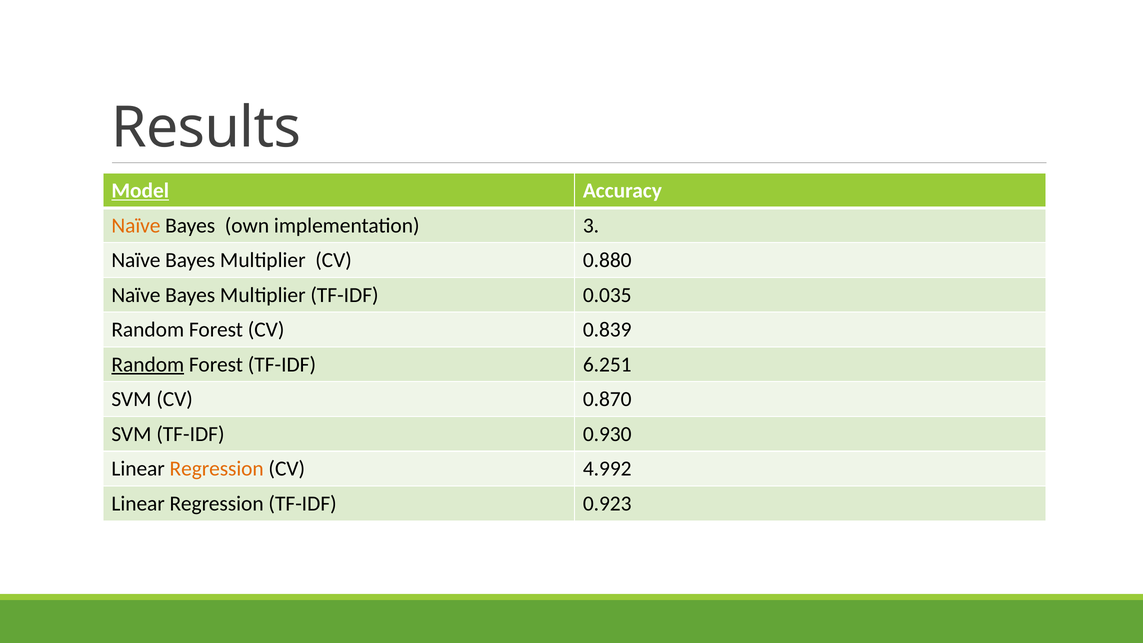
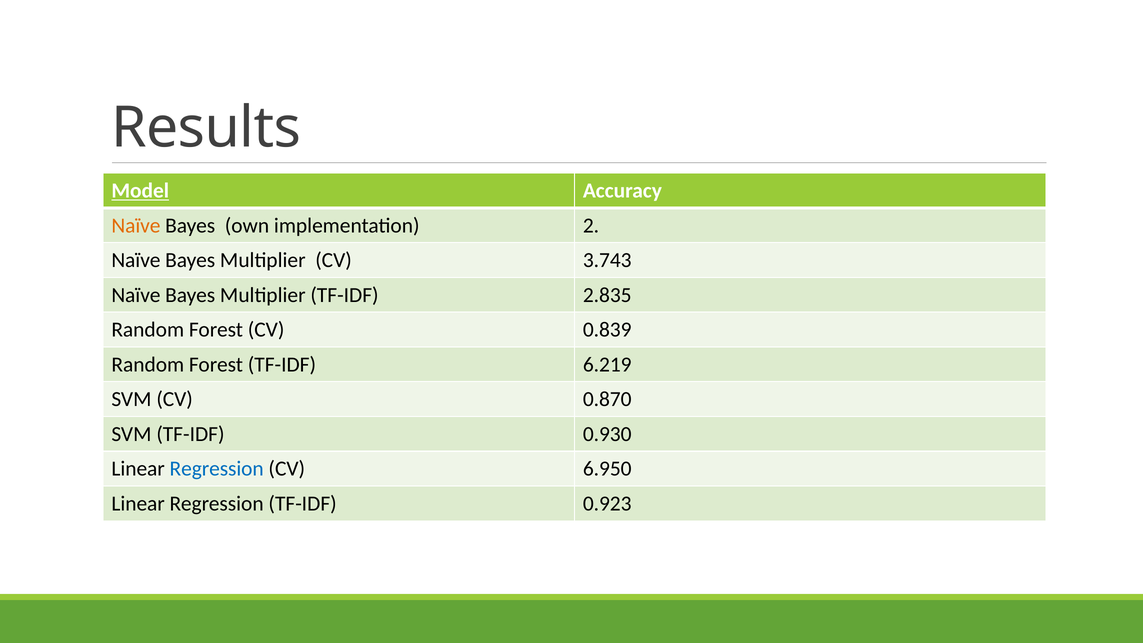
3: 3 -> 2
0.880: 0.880 -> 3.743
0.035: 0.035 -> 2.835
Random at (148, 365) underline: present -> none
6.251: 6.251 -> 6.219
Regression at (217, 469) colour: orange -> blue
4.992: 4.992 -> 6.950
